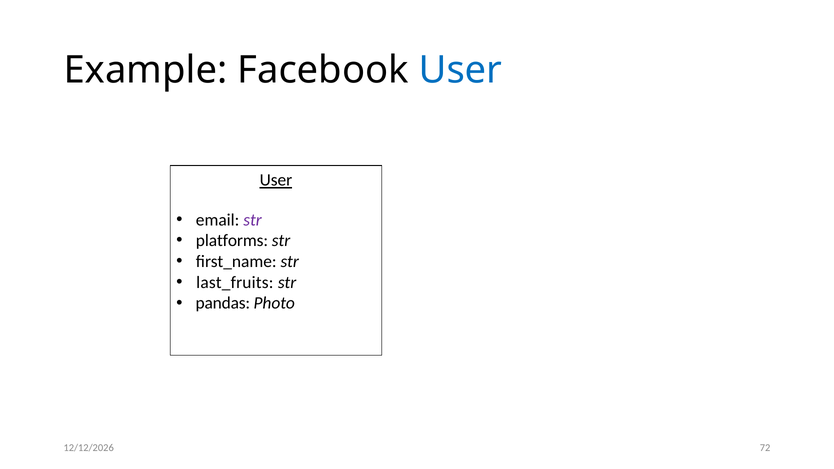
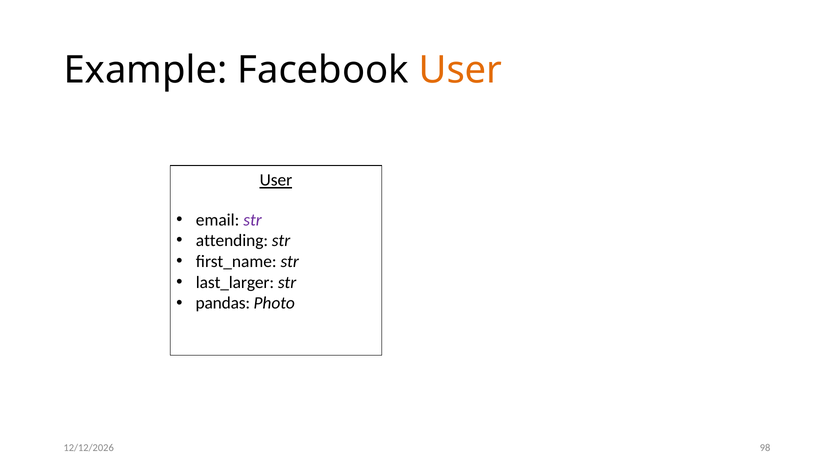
User at (460, 70) colour: blue -> orange
platforms: platforms -> attending
last_fruits: last_fruits -> last_larger
72: 72 -> 98
